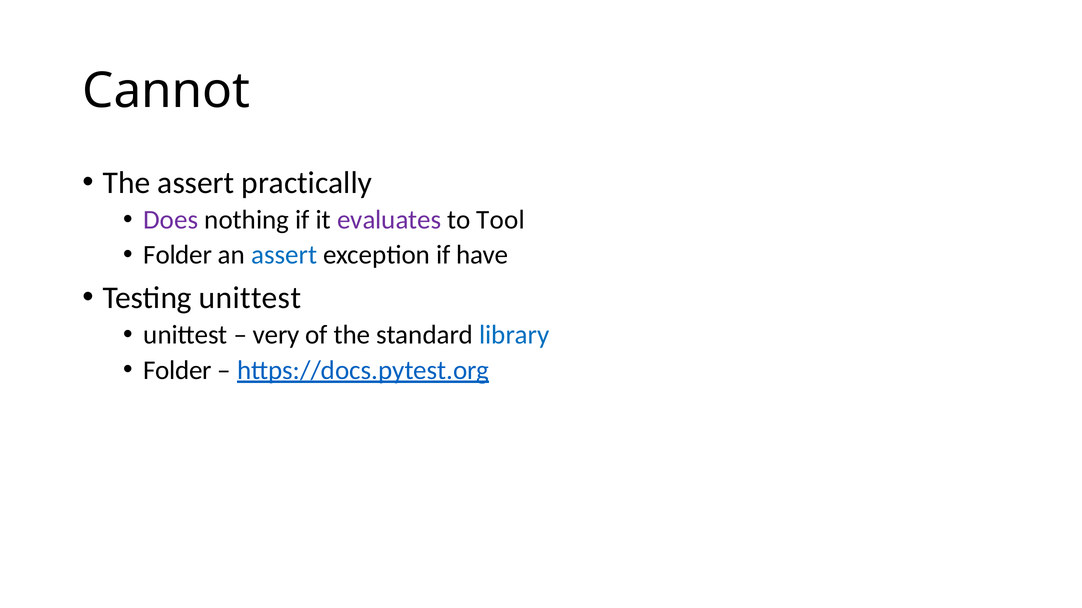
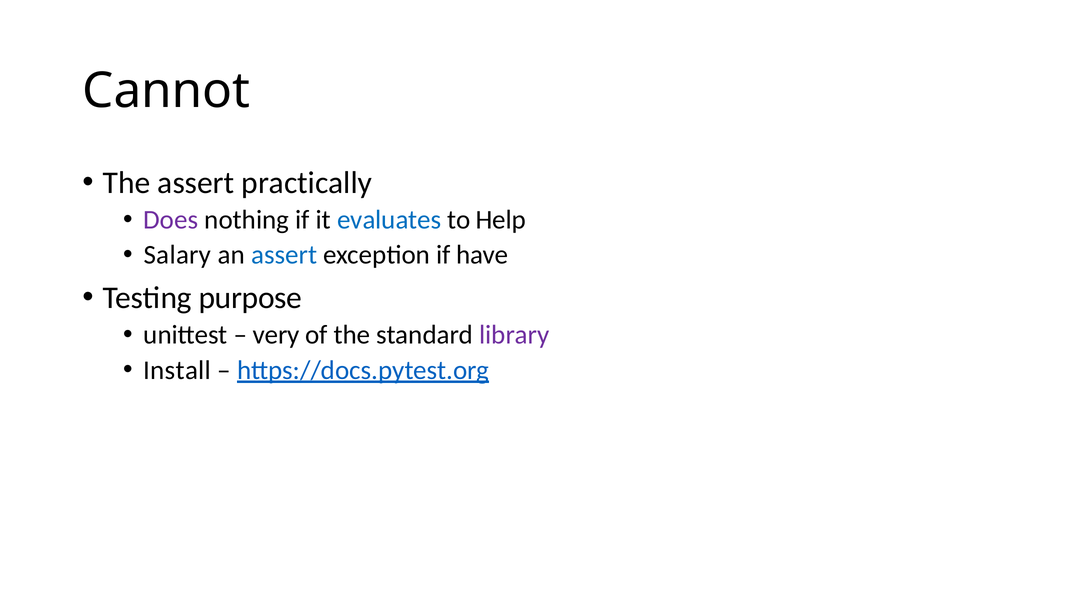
evaluates colour: purple -> blue
Tool: Tool -> Help
Folder at (178, 255): Folder -> Salary
Testing unittest: unittest -> purpose
library colour: blue -> purple
Folder at (177, 370): Folder -> Install
